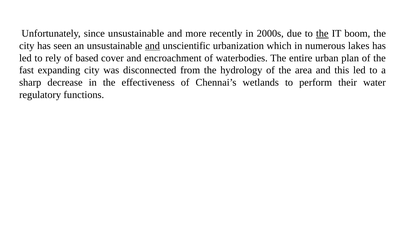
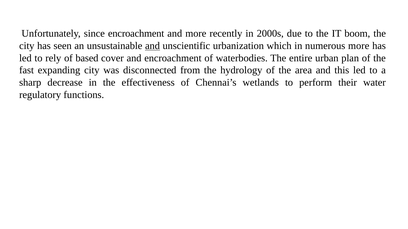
since unsustainable: unsustainable -> encroachment
the at (322, 34) underline: present -> none
numerous lakes: lakes -> more
